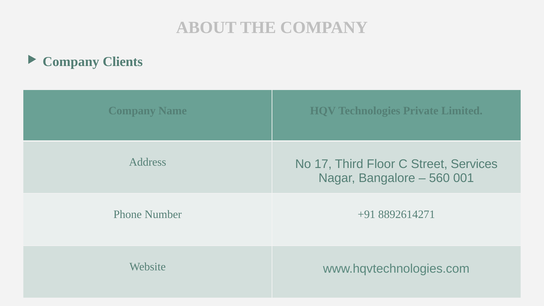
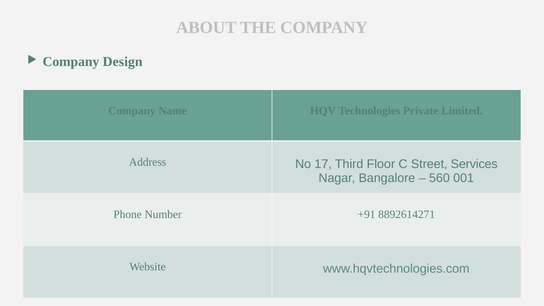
Clients: Clients -> Design
